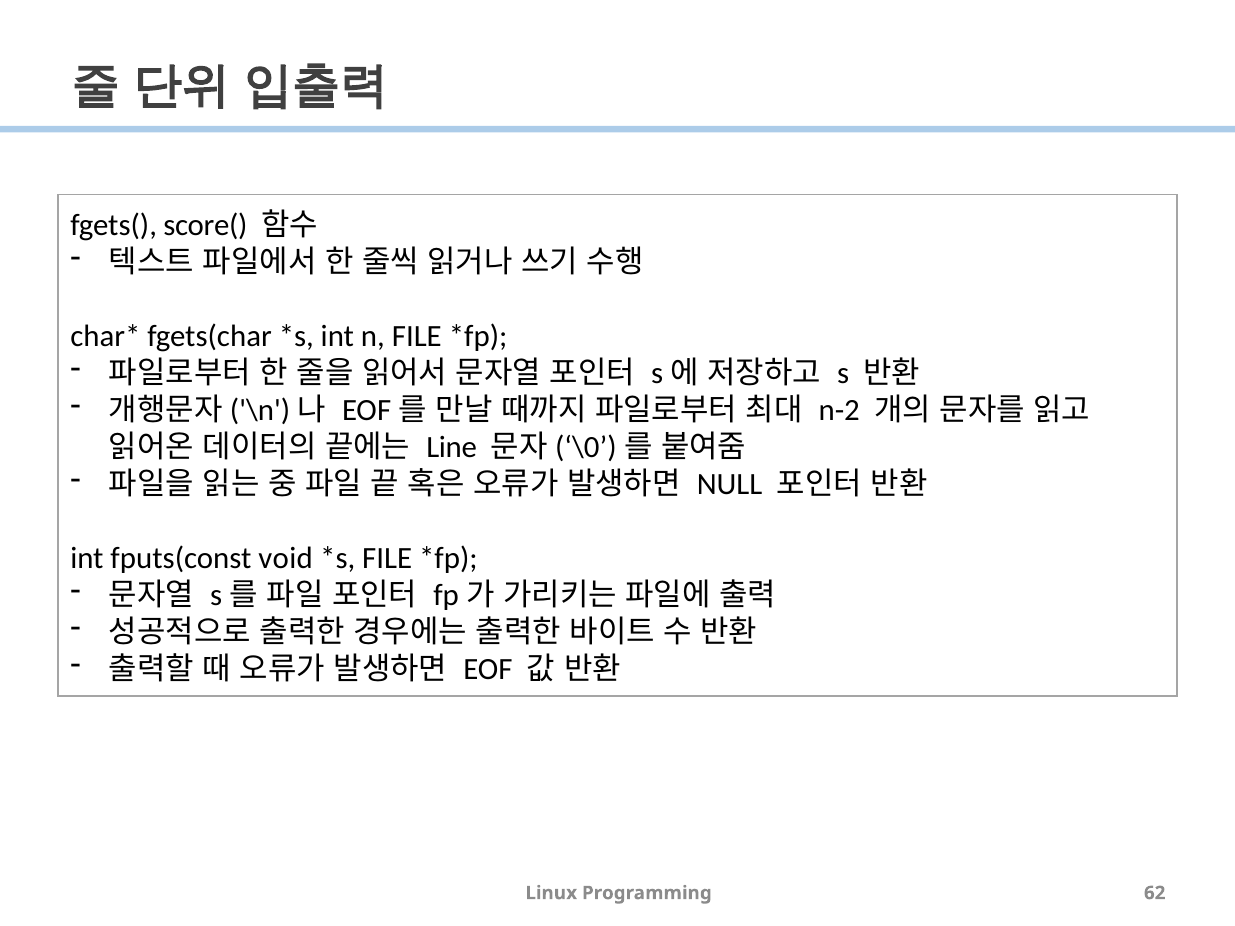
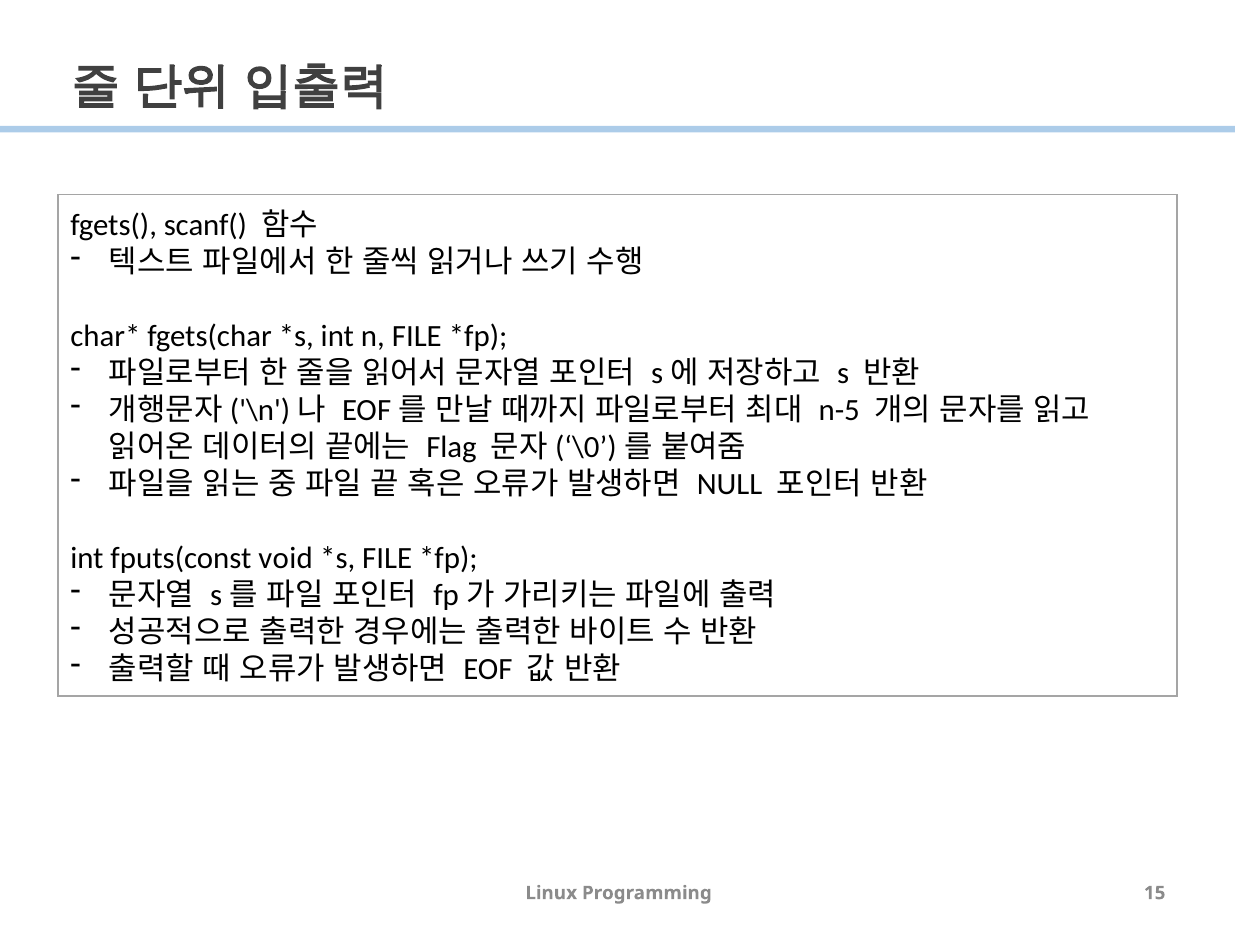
score(: score( -> scanf(
n-2: n-2 -> n-5
Line: Line -> Flag
62: 62 -> 15
